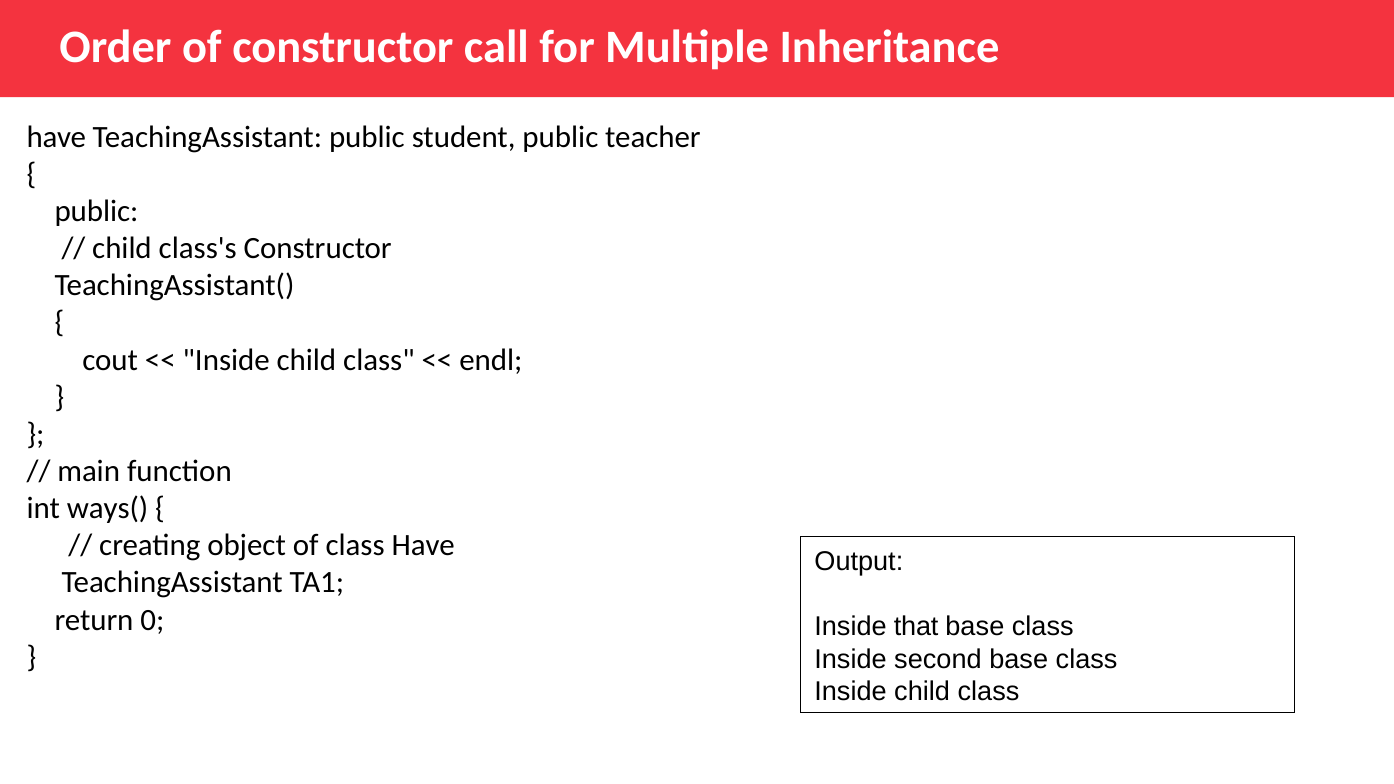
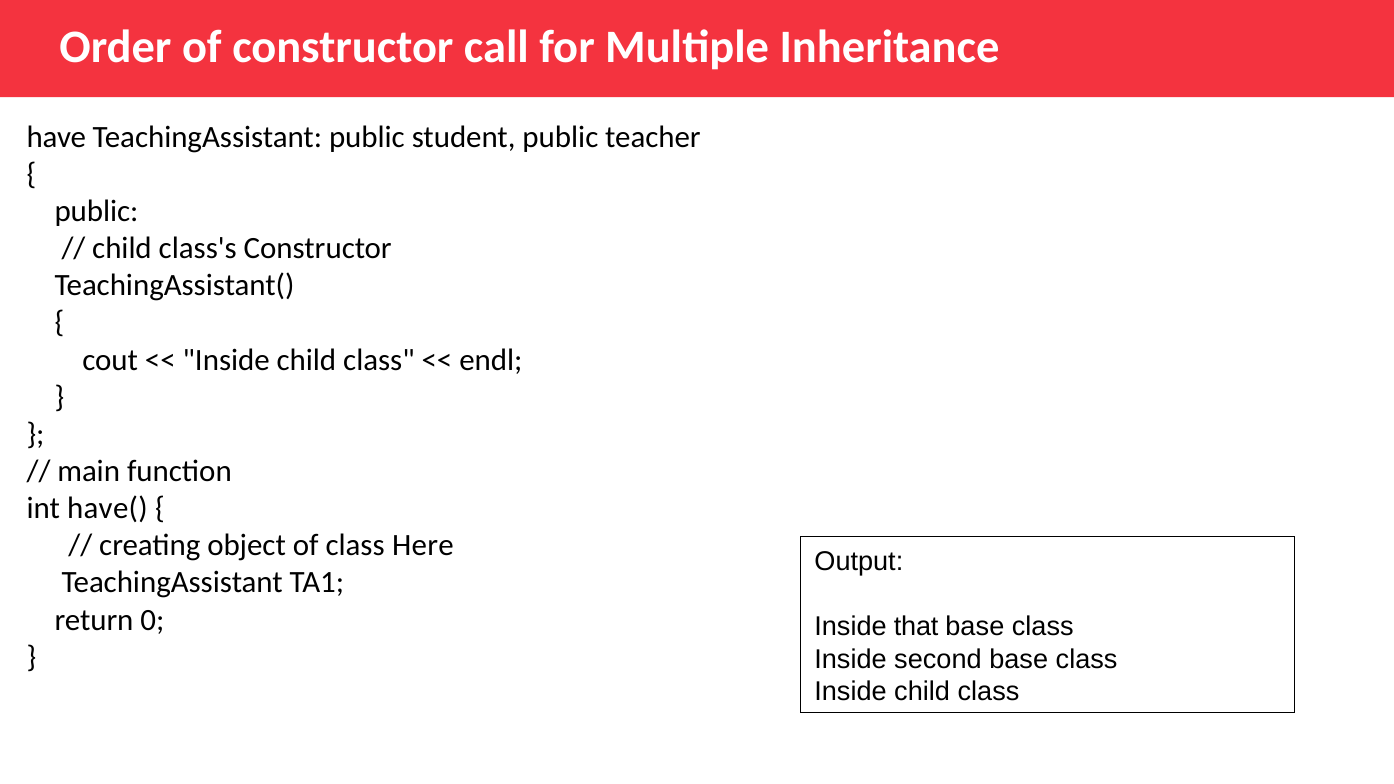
ways(: ways( -> have(
class Have: Have -> Here
